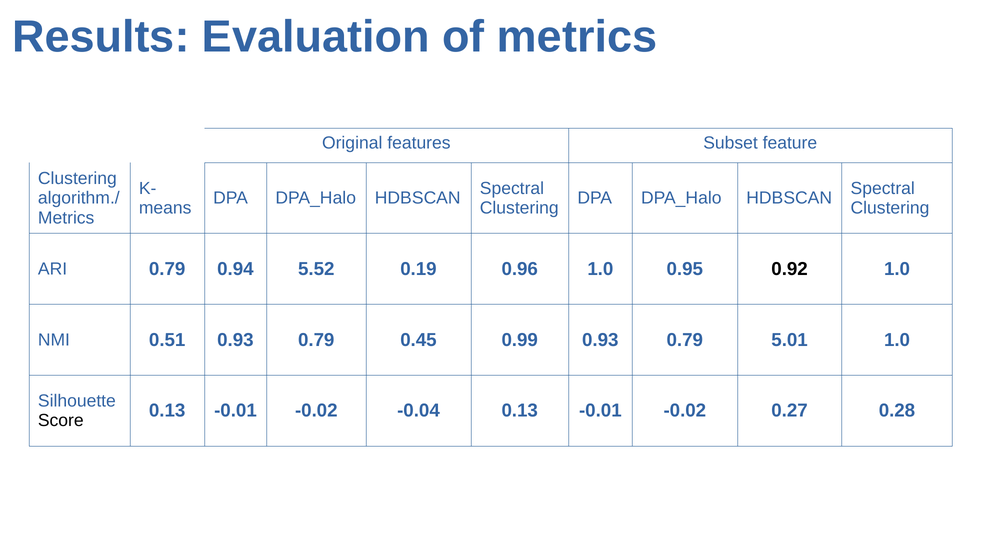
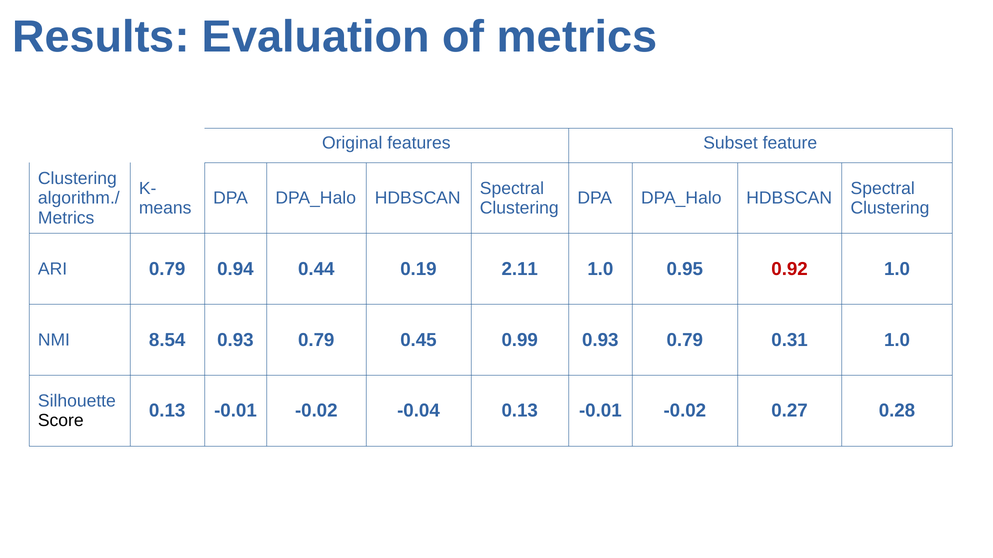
5.52: 5.52 -> 0.44
0.96: 0.96 -> 2.11
0.92 colour: black -> red
0.51: 0.51 -> 8.54
5.01: 5.01 -> 0.31
